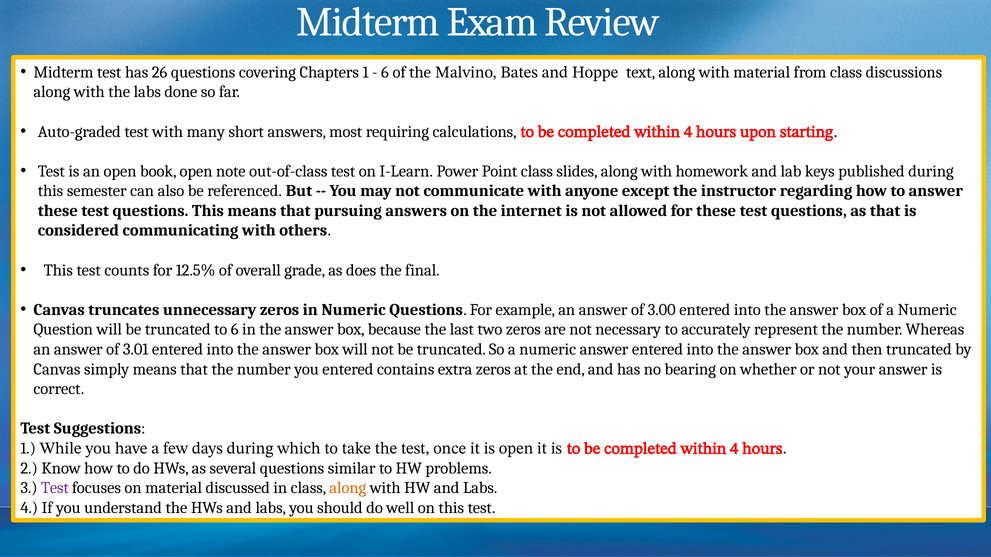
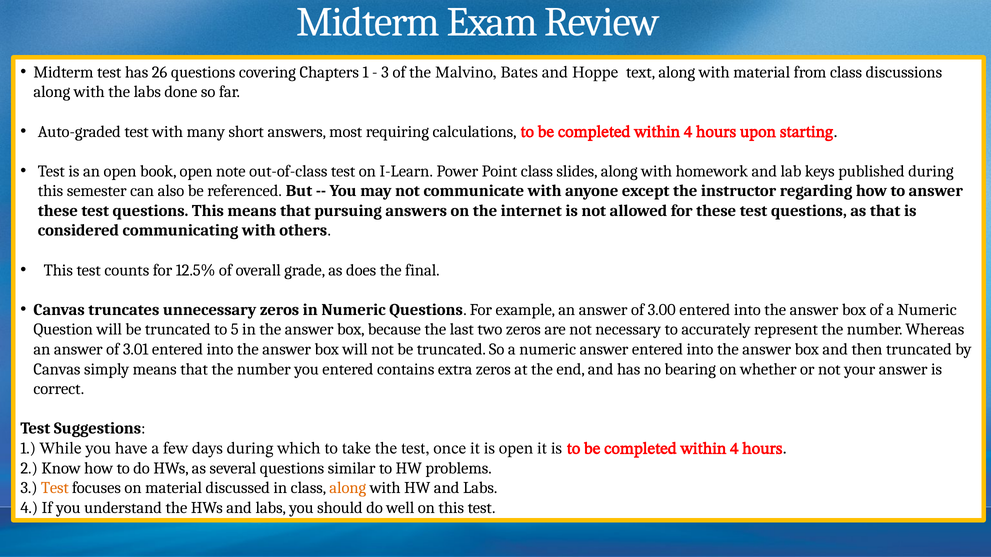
6 at (385, 72): 6 -> 3
to 6: 6 -> 5
Test at (55, 488) colour: purple -> orange
